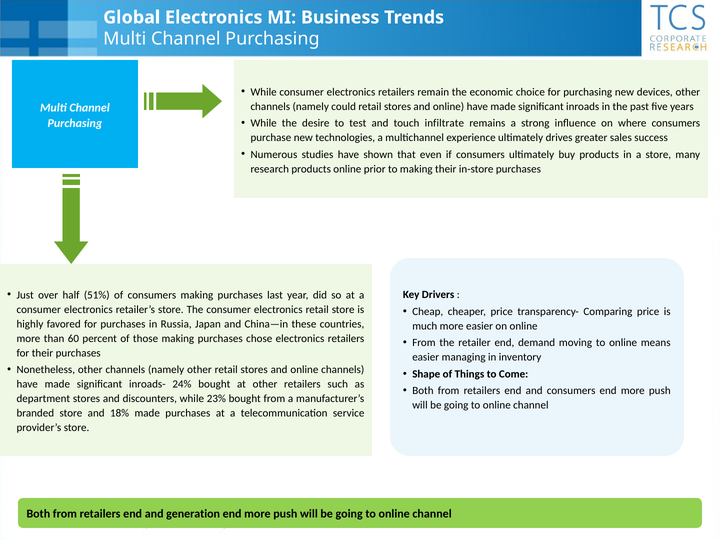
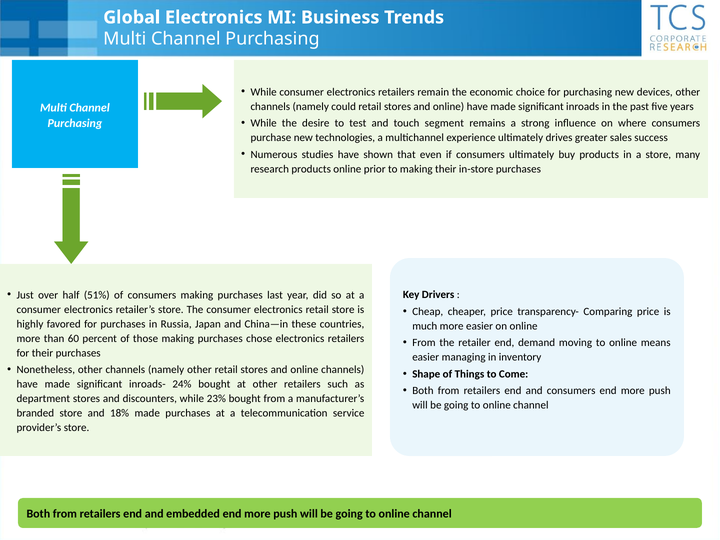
infiltrate: infiltrate -> segment
generation: generation -> embedded
